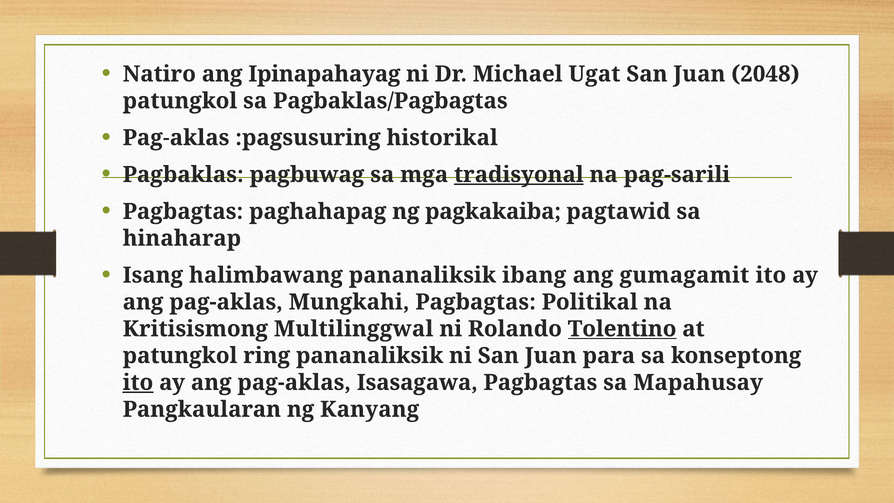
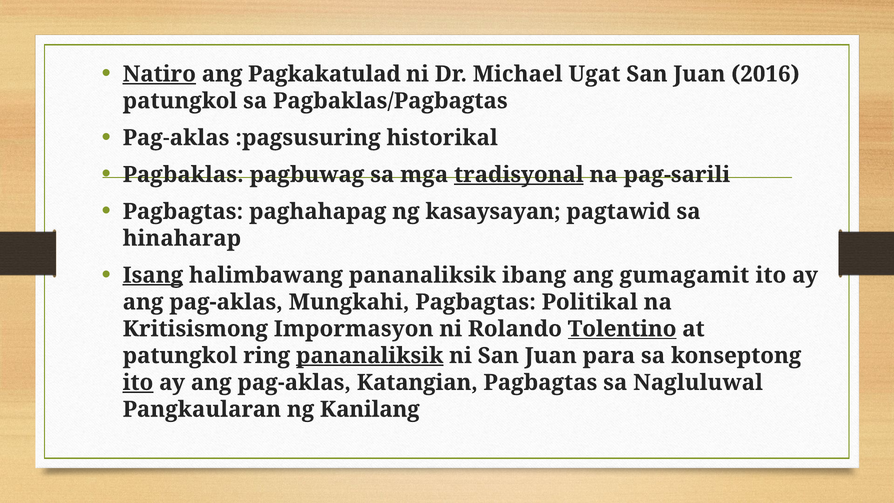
Natiro underline: none -> present
Ipinapahayag: Ipinapahayag -> Pagkakatulad
2048: 2048 -> 2016
pagkakaiba: pagkakaiba -> kasaysayan
Isang underline: none -> present
Multilinggwal: Multilinggwal -> Impormasyon
pananaliksik at (370, 356) underline: none -> present
Isasagawa: Isasagawa -> Katangian
Mapahusay: Mapahusay -> Nagluluwal
Kanyang: Kanyang -> Kanilang
